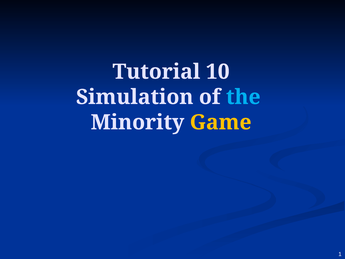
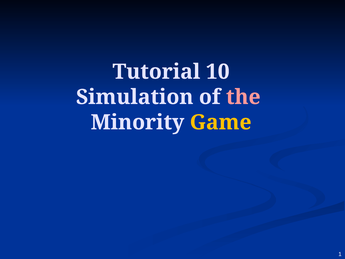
the colour: light blue -> pink
